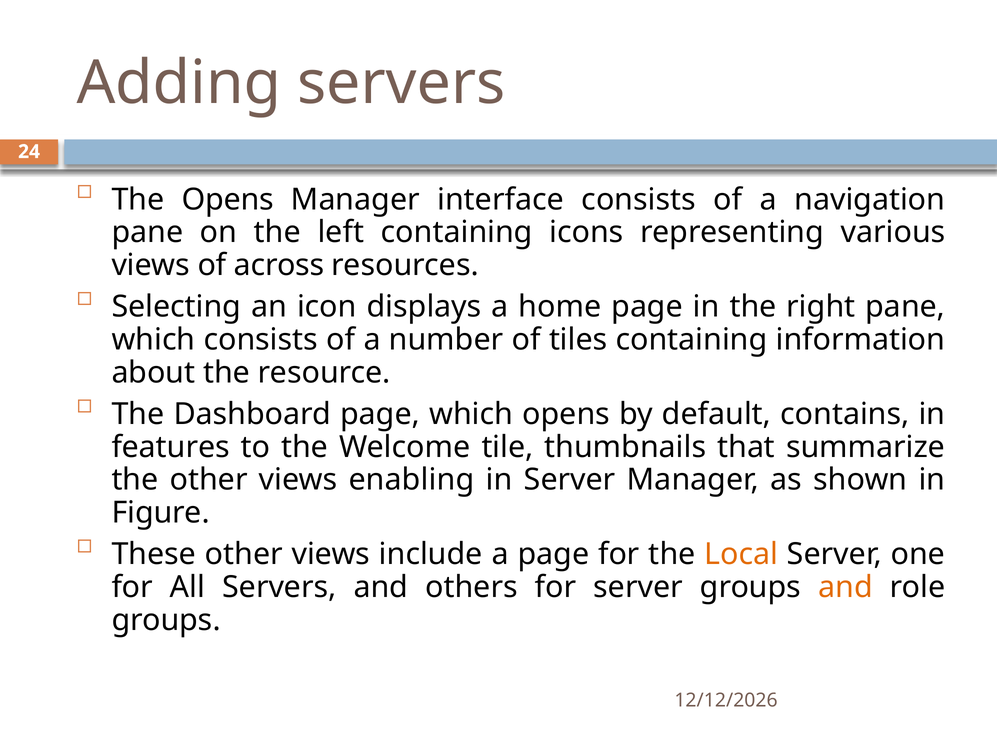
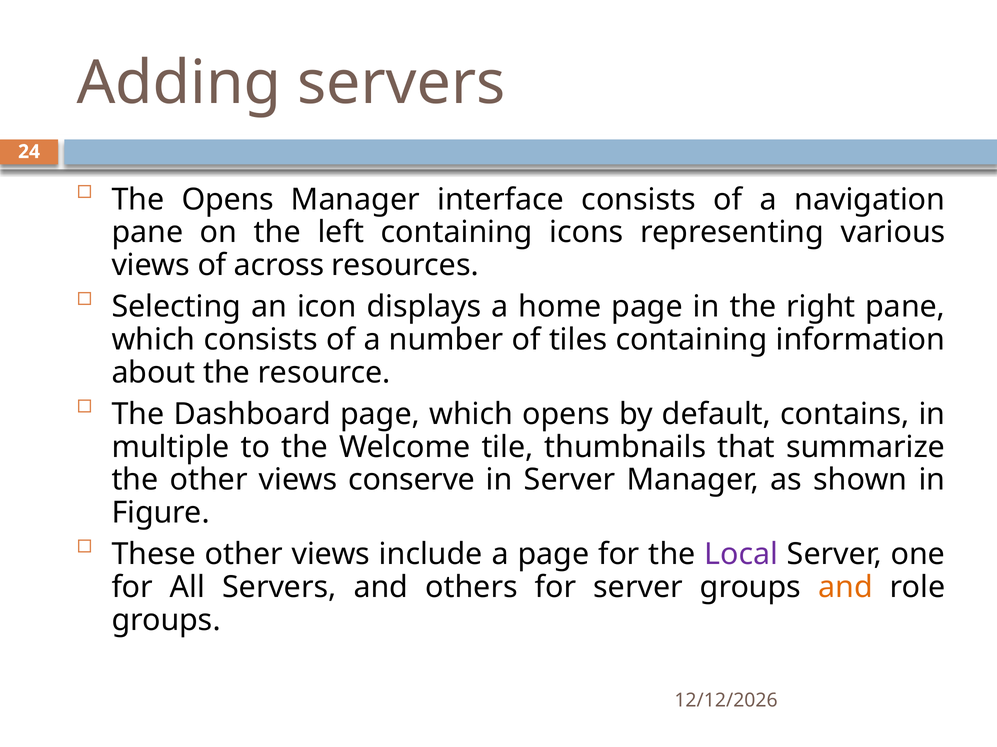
features: features -> multiple
enabling: enabling -> conserve
Local colour: orange -> purple
